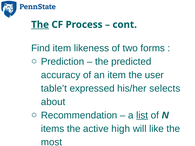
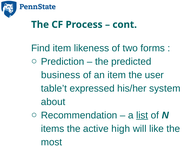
The at (40, 25) underline: present -> none
accuracy: accuracy -> business
selects: selects -> system
